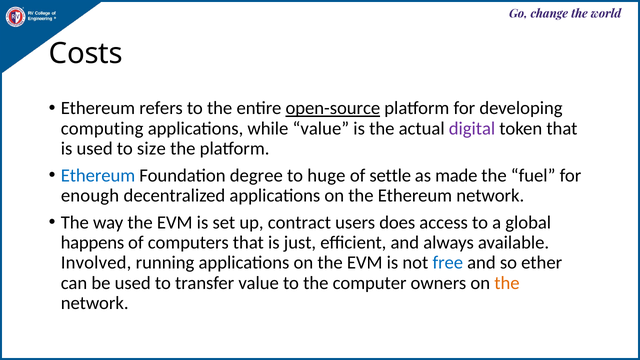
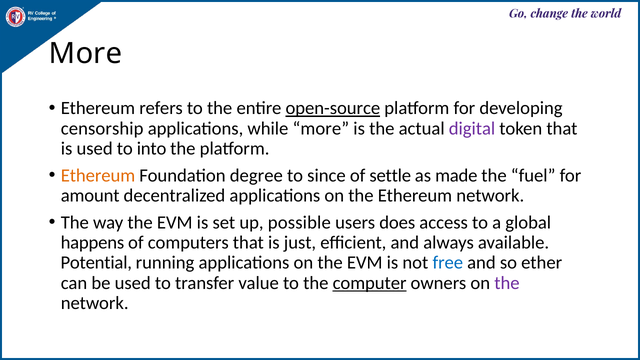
Costs at (86, 54): Costs -> More
computing: computing -> censorship
while value: value -> more
size: size -> into
Ethereum at (98, 175) colour: blue -> orange
huge: huge -> since
enough: enough -> amount
contract: contract -> possible
Involved: Involved -> Potential
computer underline: none -> present
the at (507, 283) colour: orange -> purple
